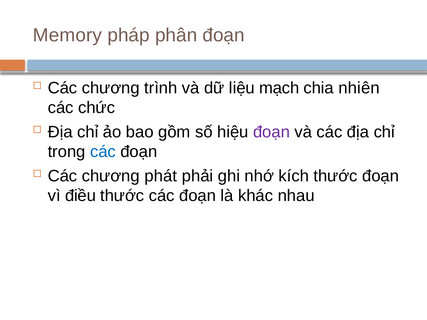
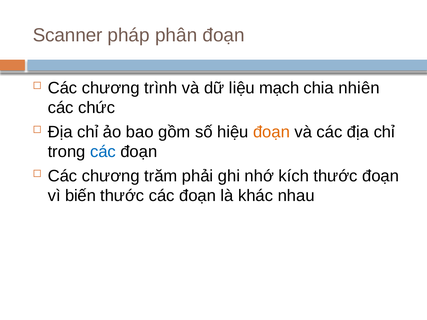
Memory: Memory -> Scanner
đoạn at (272, 132) colour: purple -> orange
phát: phát -> trăm
điều: điều -> biến
